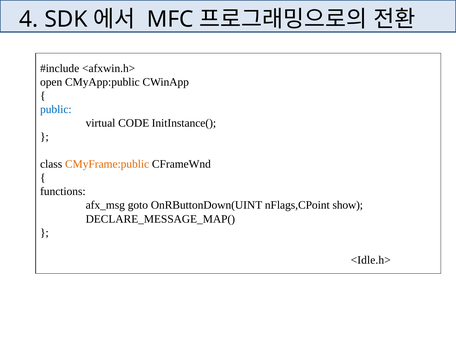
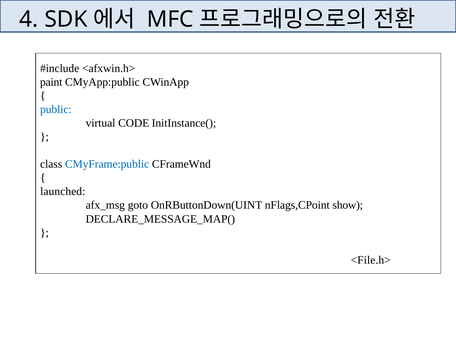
open: open -> paint
CMyFrame:public colour: orange -> blue
functions: functions -> launched
<Idle.h>: <Idle.h> -> <File.h>
